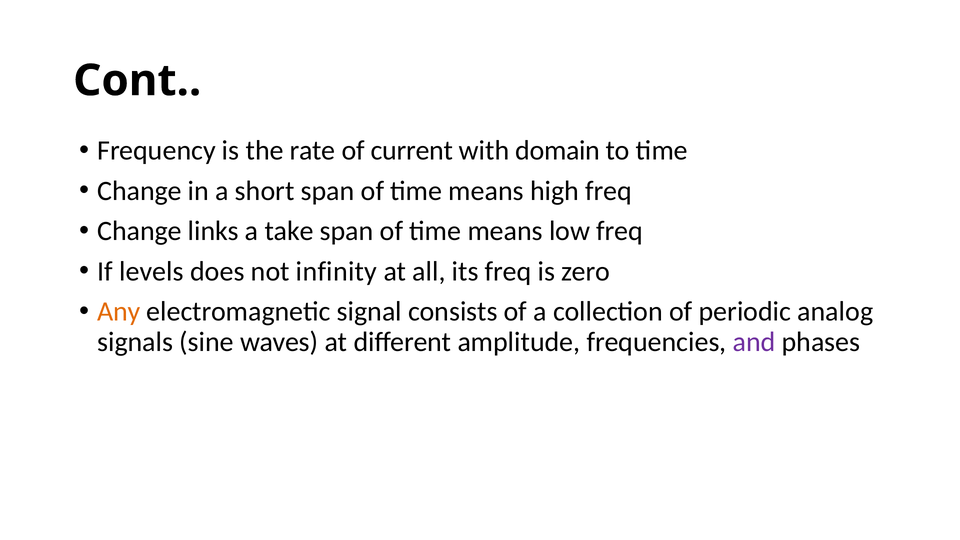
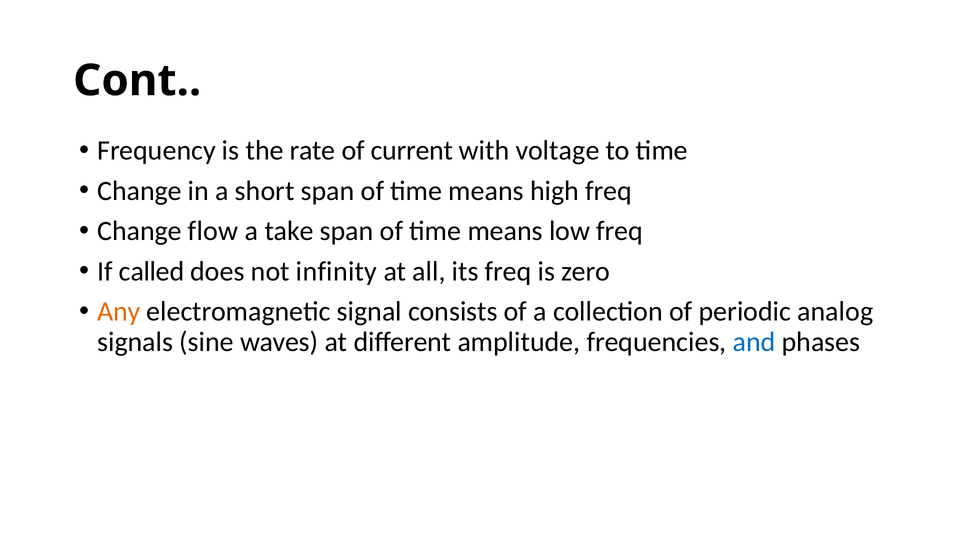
domain: domain -> voltage
links: links -> flow
levels: levels -> called
and colour: purple -> blue
